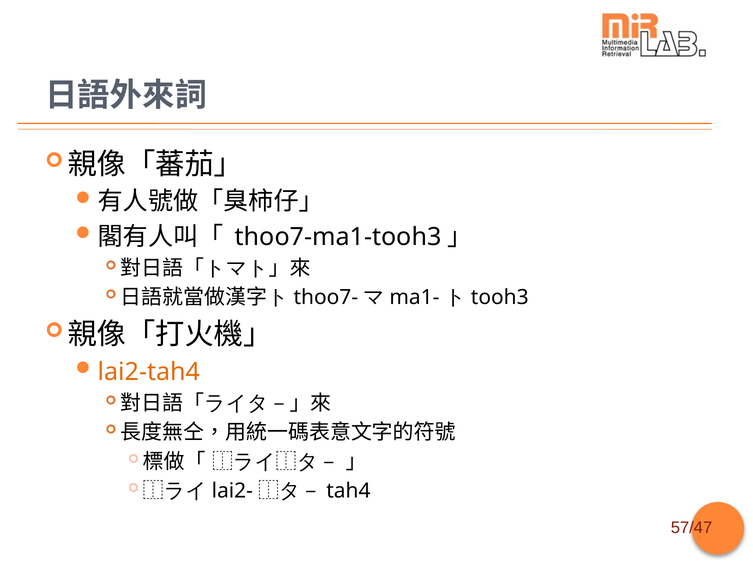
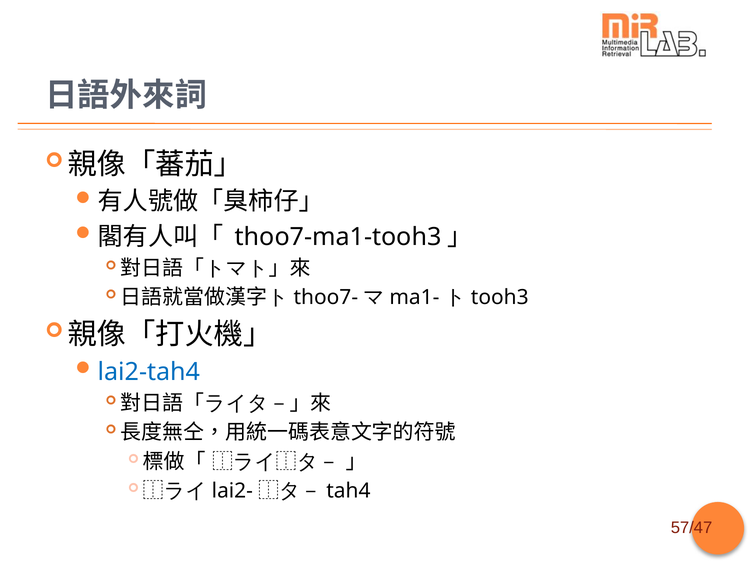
lai2-tah4 colour: orange -> blue
